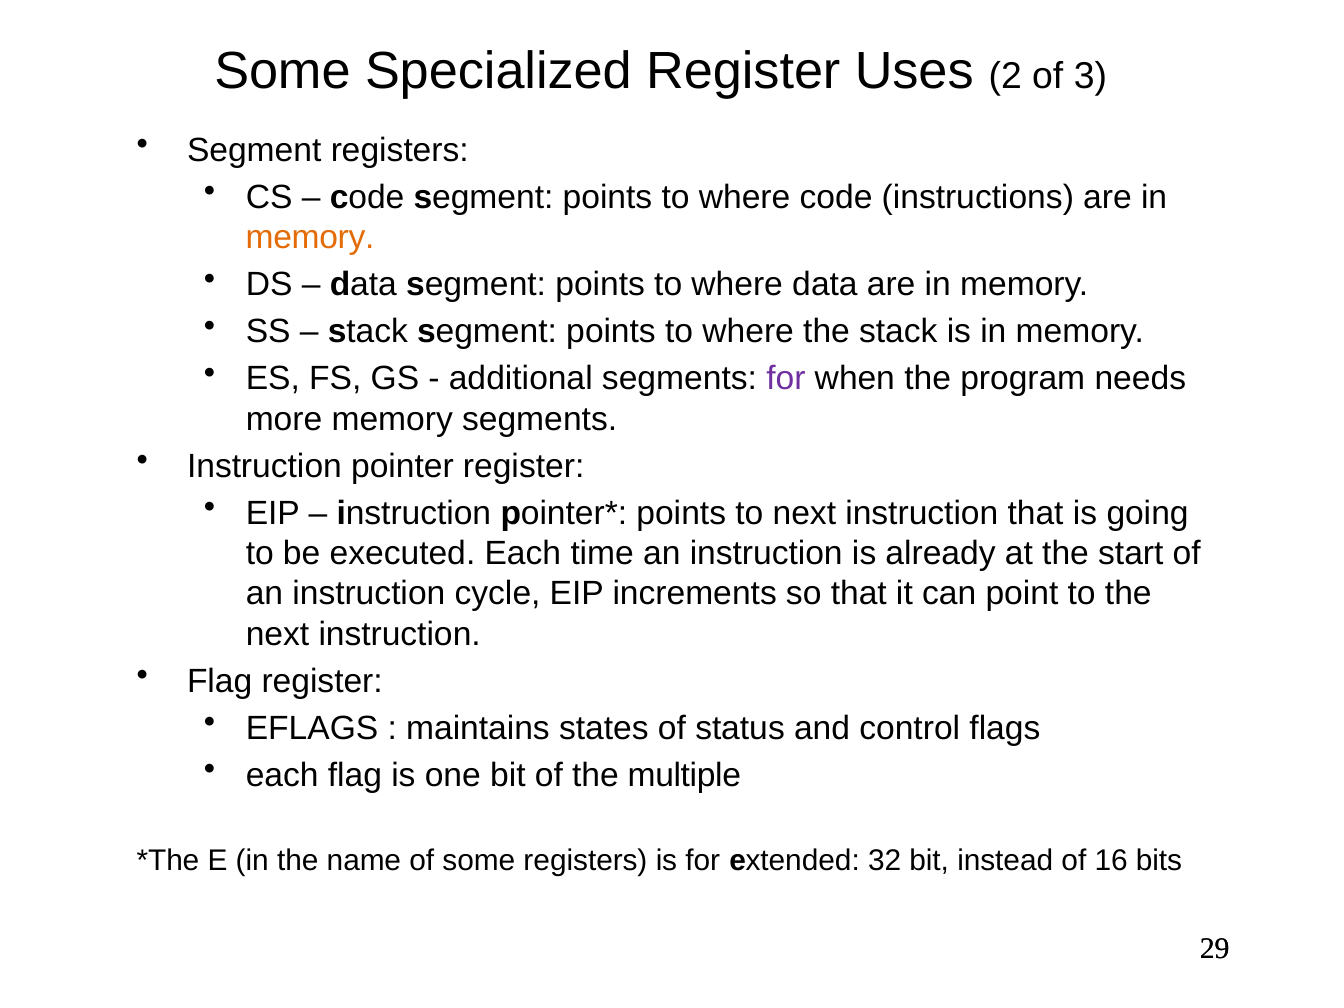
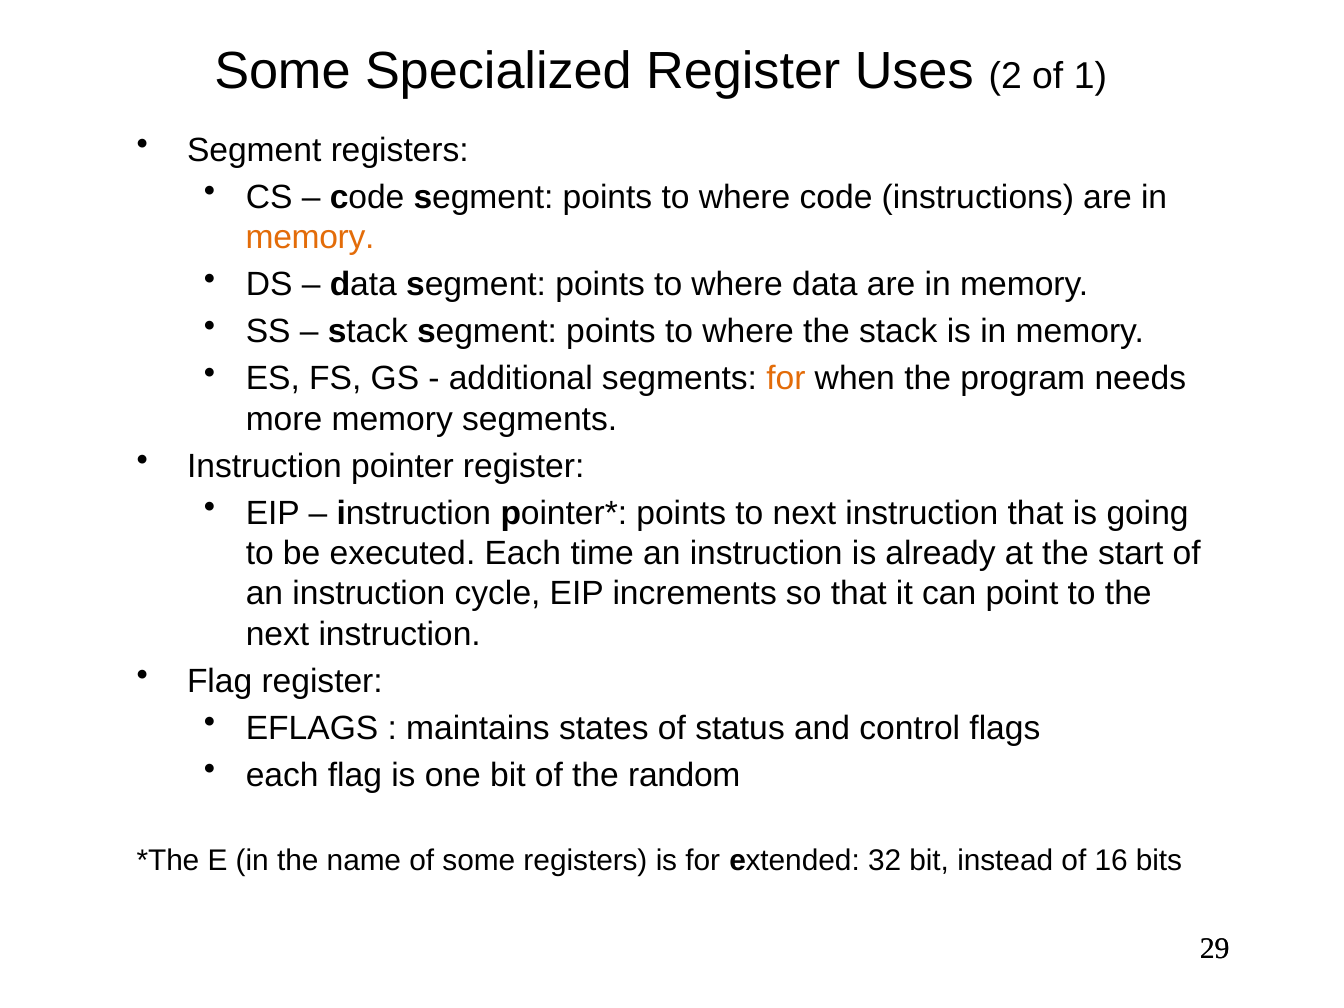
3: 3 -> 1
for at (786, 379) colour: purple -> orange
multiple: multiple -> random
